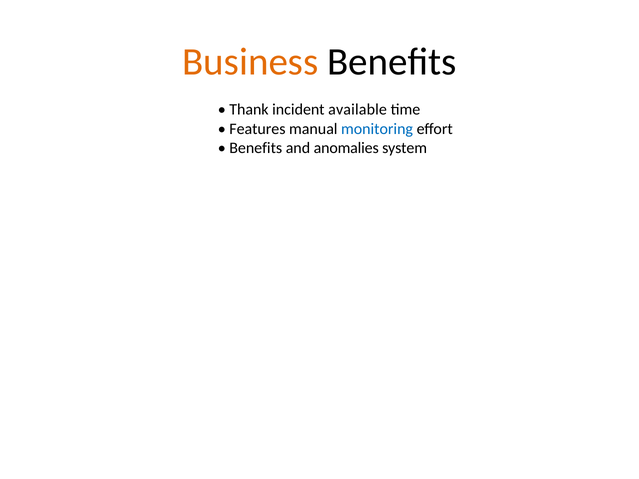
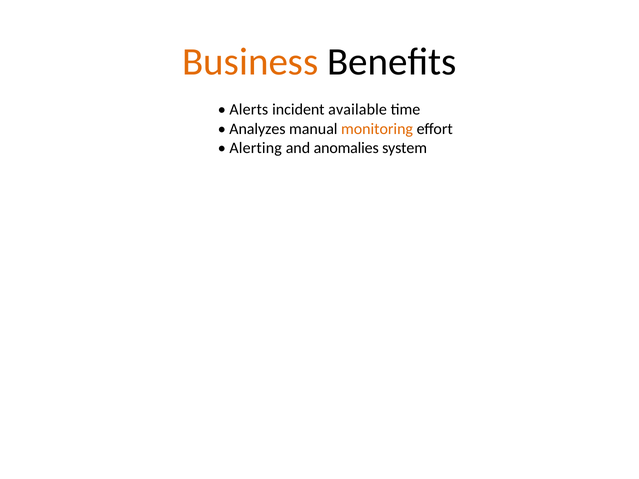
Thank: Thank -> Alerts
Features: Features -> Analyzes
monitoring colour: blue -> orange
Benefits at (256, 148): Benefits -> Alerting
